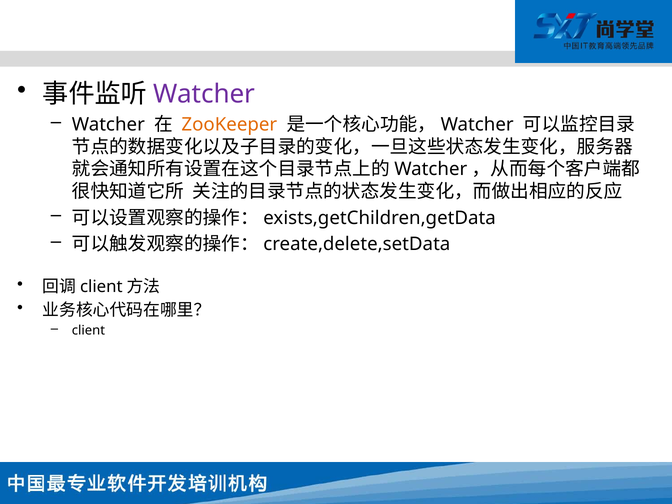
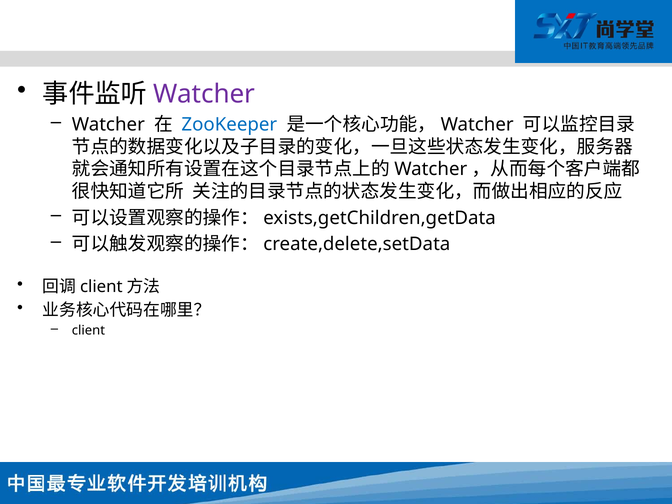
ZooKeeper colour: orange -> blue
